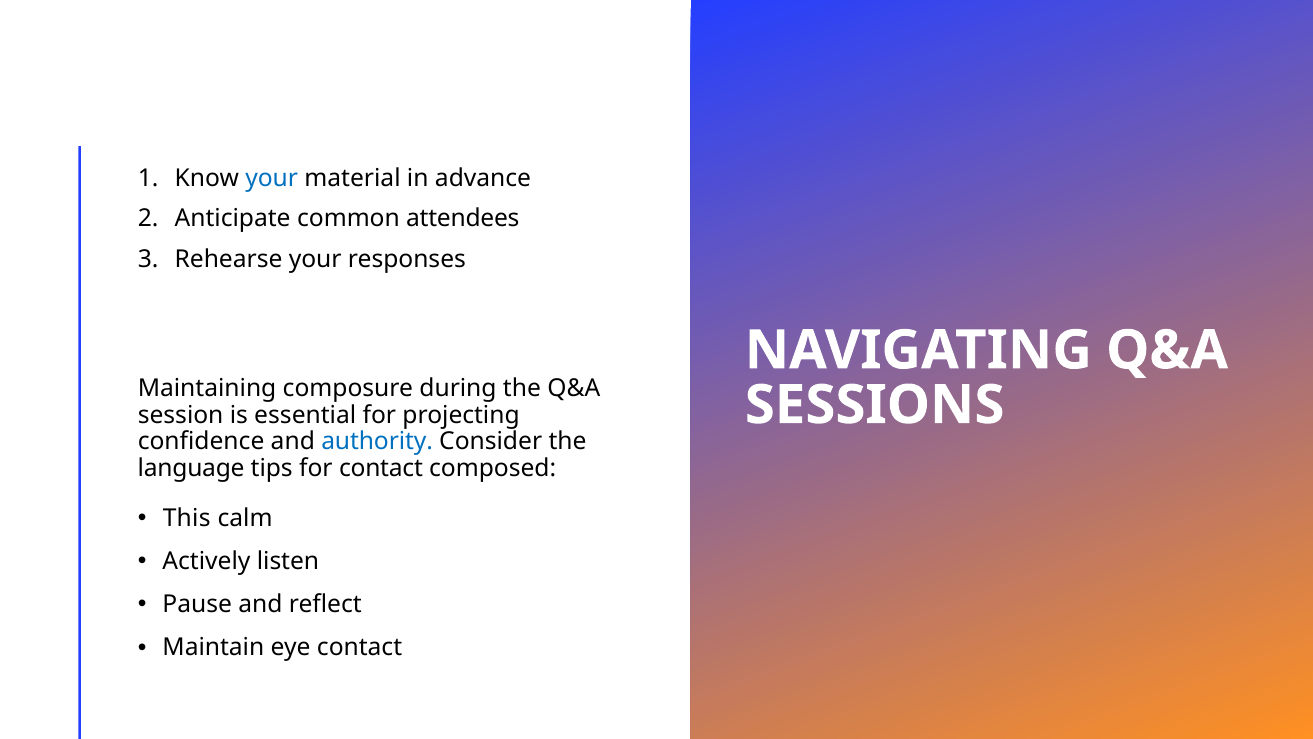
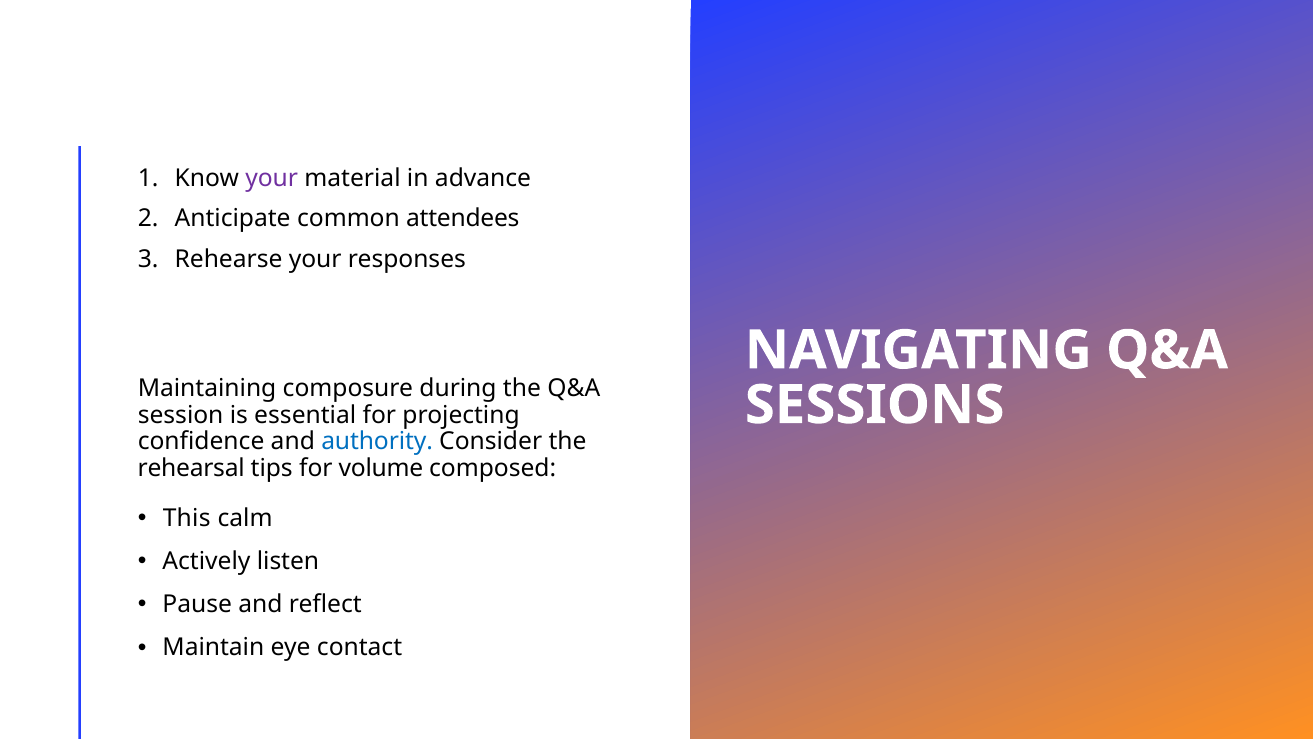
your at (272, 178) colour: blue -> purple
language: language -> rehearsal
for contact: contact -> volume
